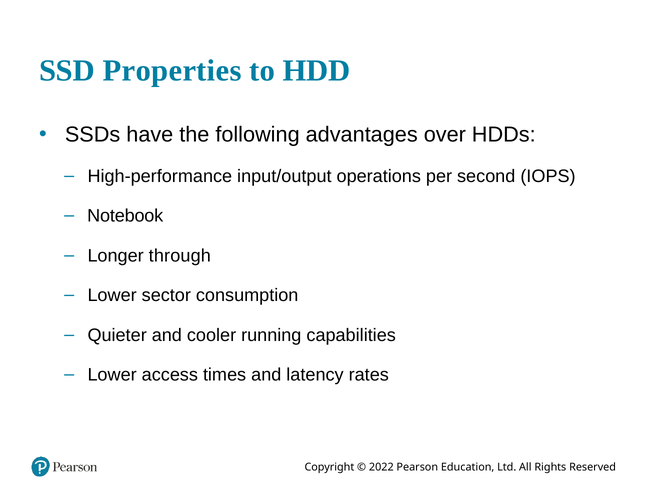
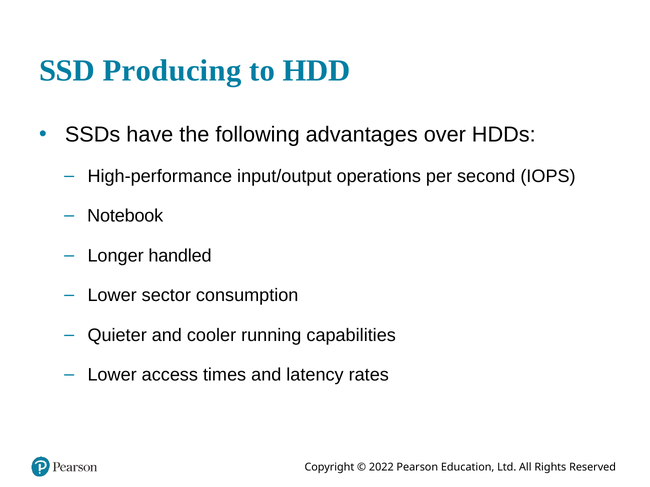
Properties: Properties -> Producing
through: through -> handled
